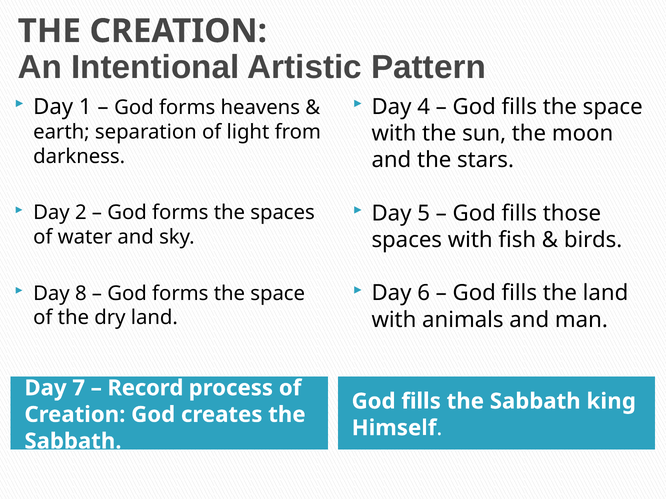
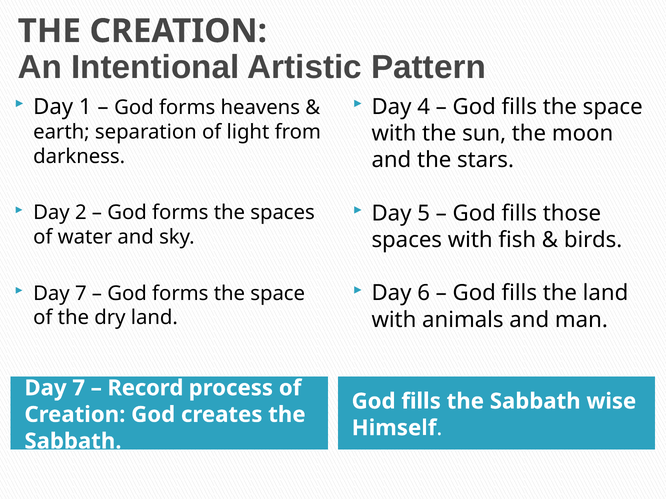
8 at (81, 294): 8 -> 7
king: king -> wise
